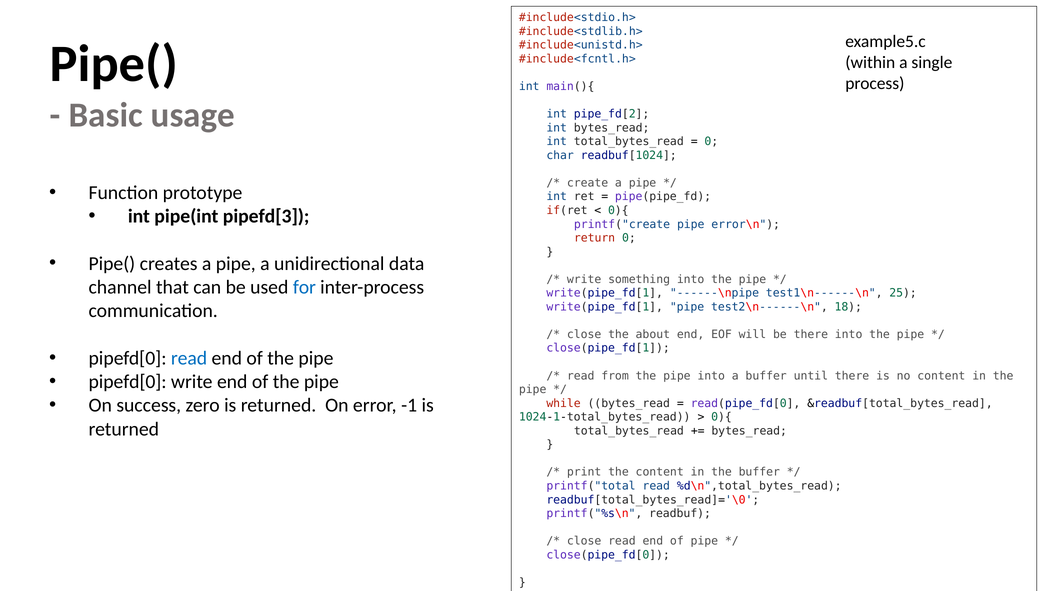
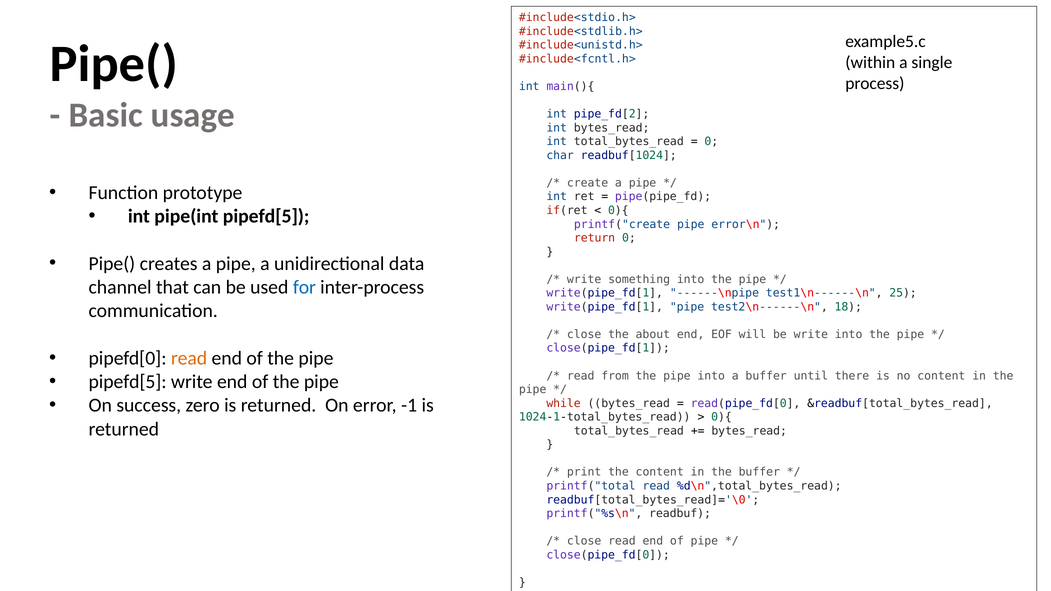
pipe(int pipefd[3: pipefd[3 -> pipefd[5
be there: there -> write
read at (189, 358) colour: blue -> orange
pipefd[0 at (128, 382): pipefd[0 -> pipefd[5
